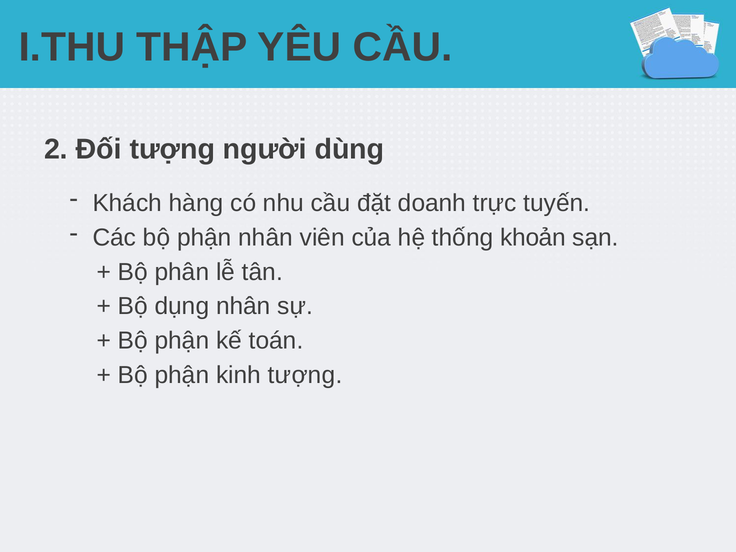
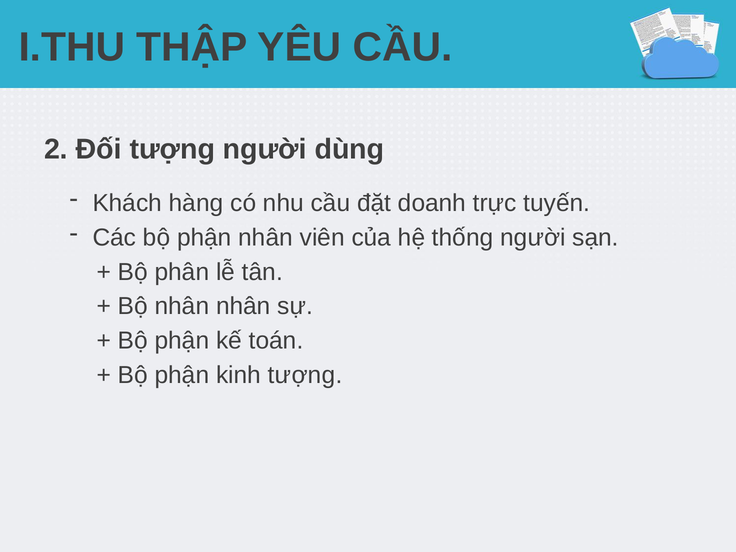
thống khoản: khoản -> người
Bộ dụng: dụng -> nhân
